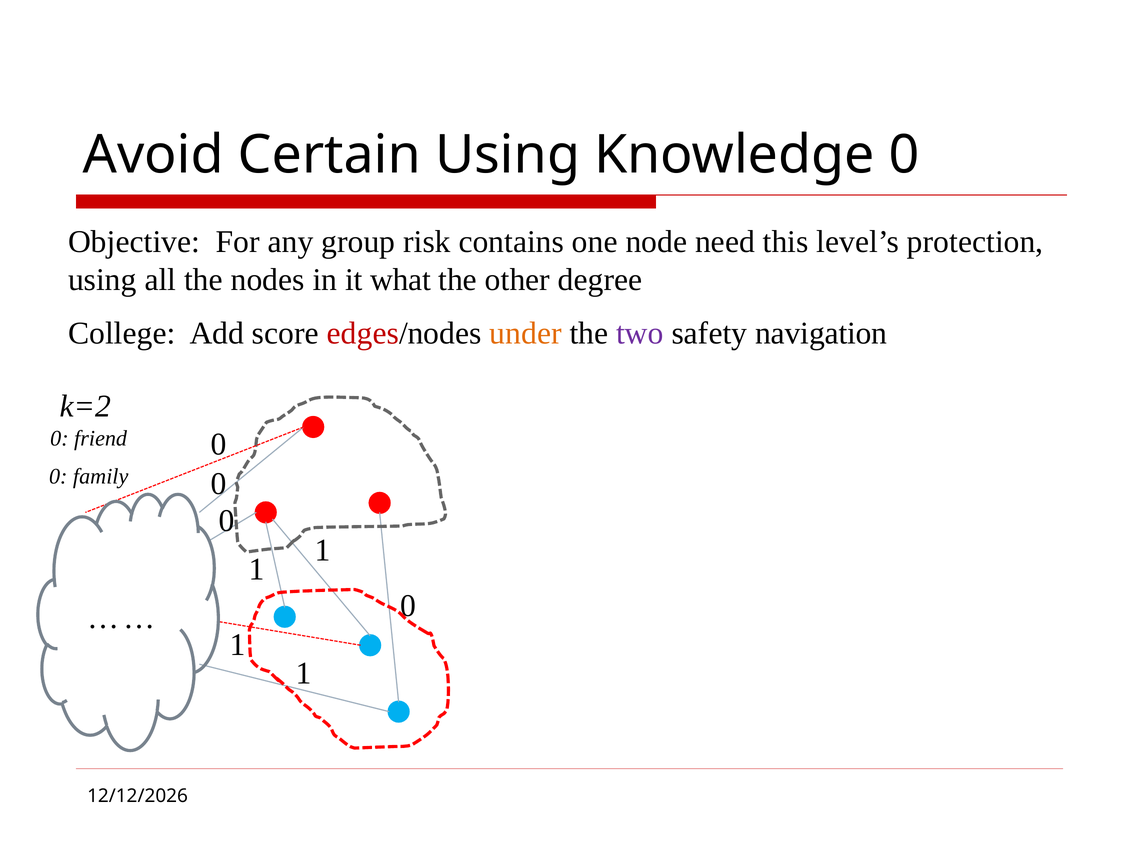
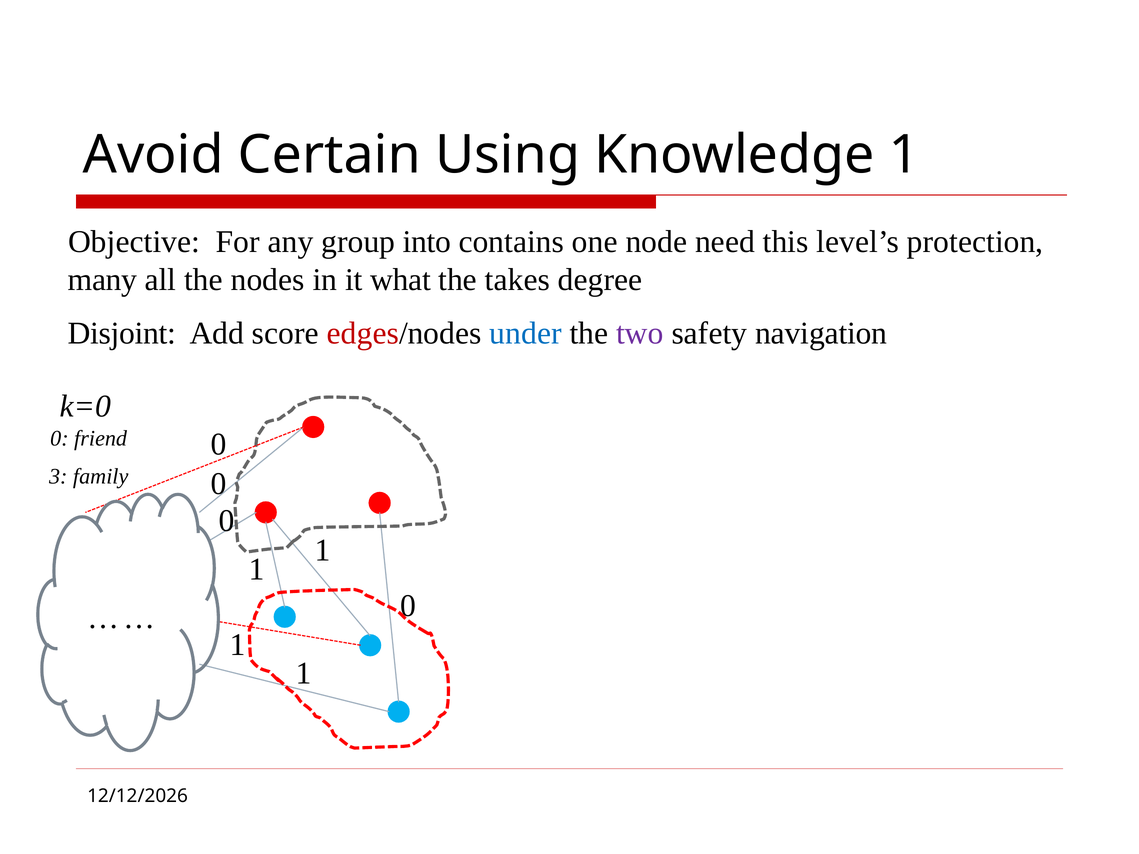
Knowledge 0: 0 -> 1
risk: risk -> into
using at (102, 280): using -> many
other: other -> takes
College: College -> Disjoint
under colour: orange -> blue
k=2: k=2 -> k=0
0 at (58, 476): 0 -> 3
